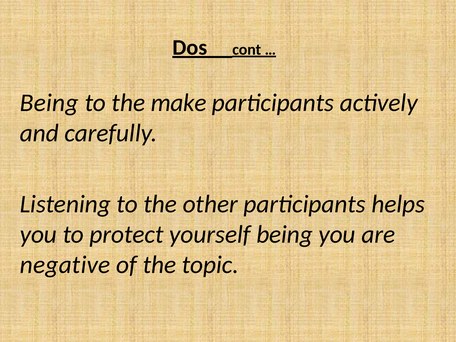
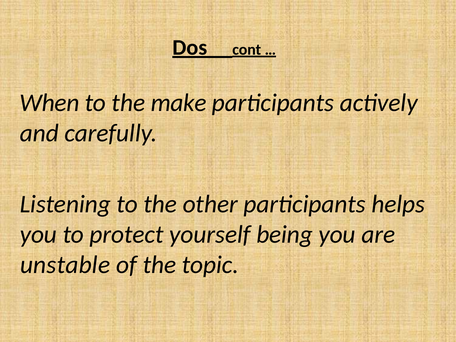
Being at (49, 103): Being -> When
negative: negative -> unstable
